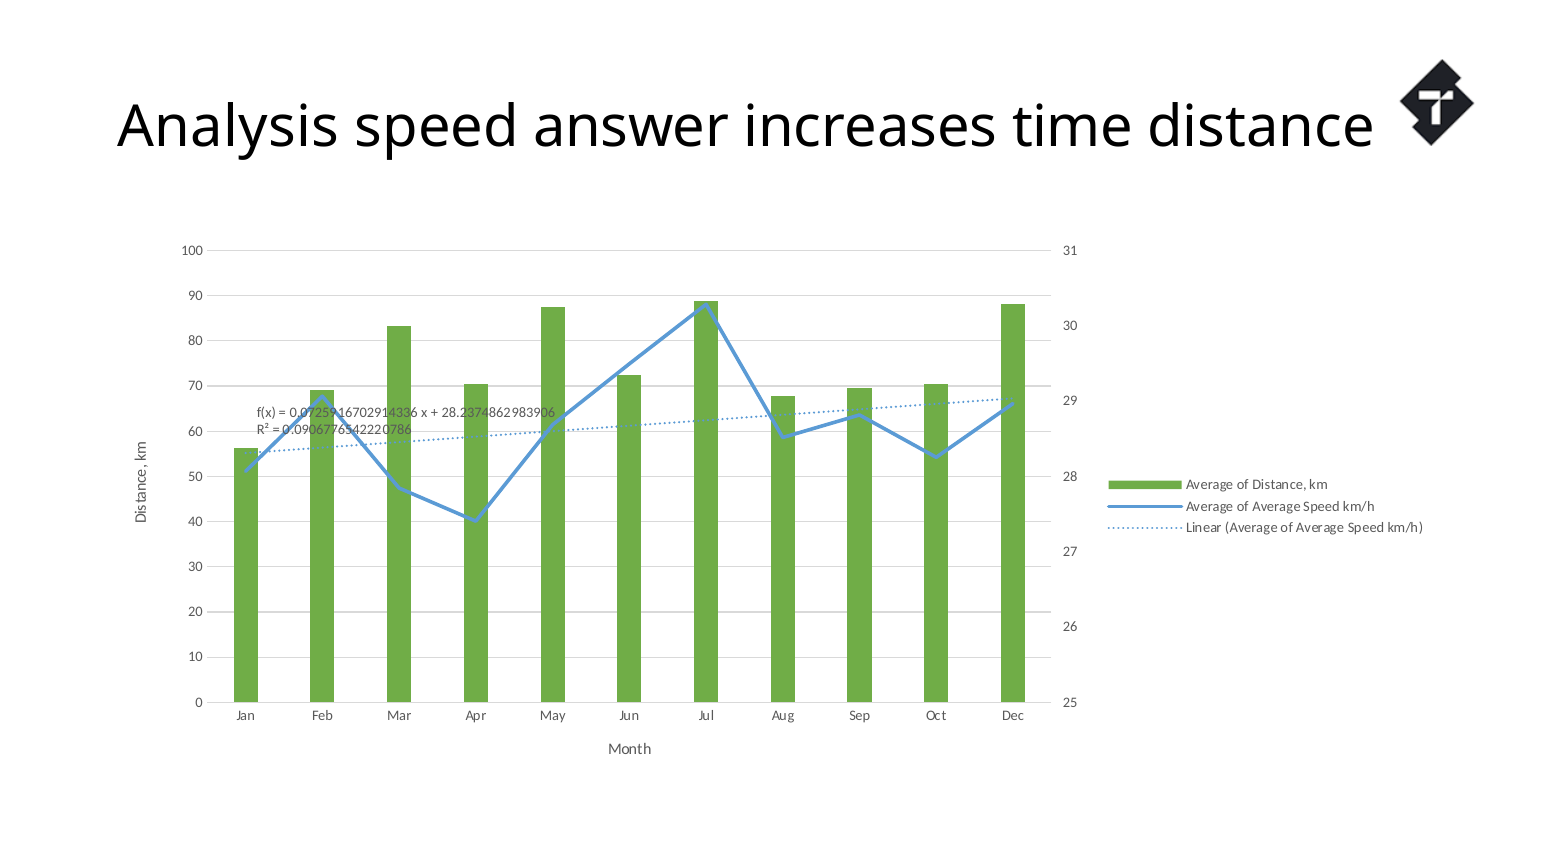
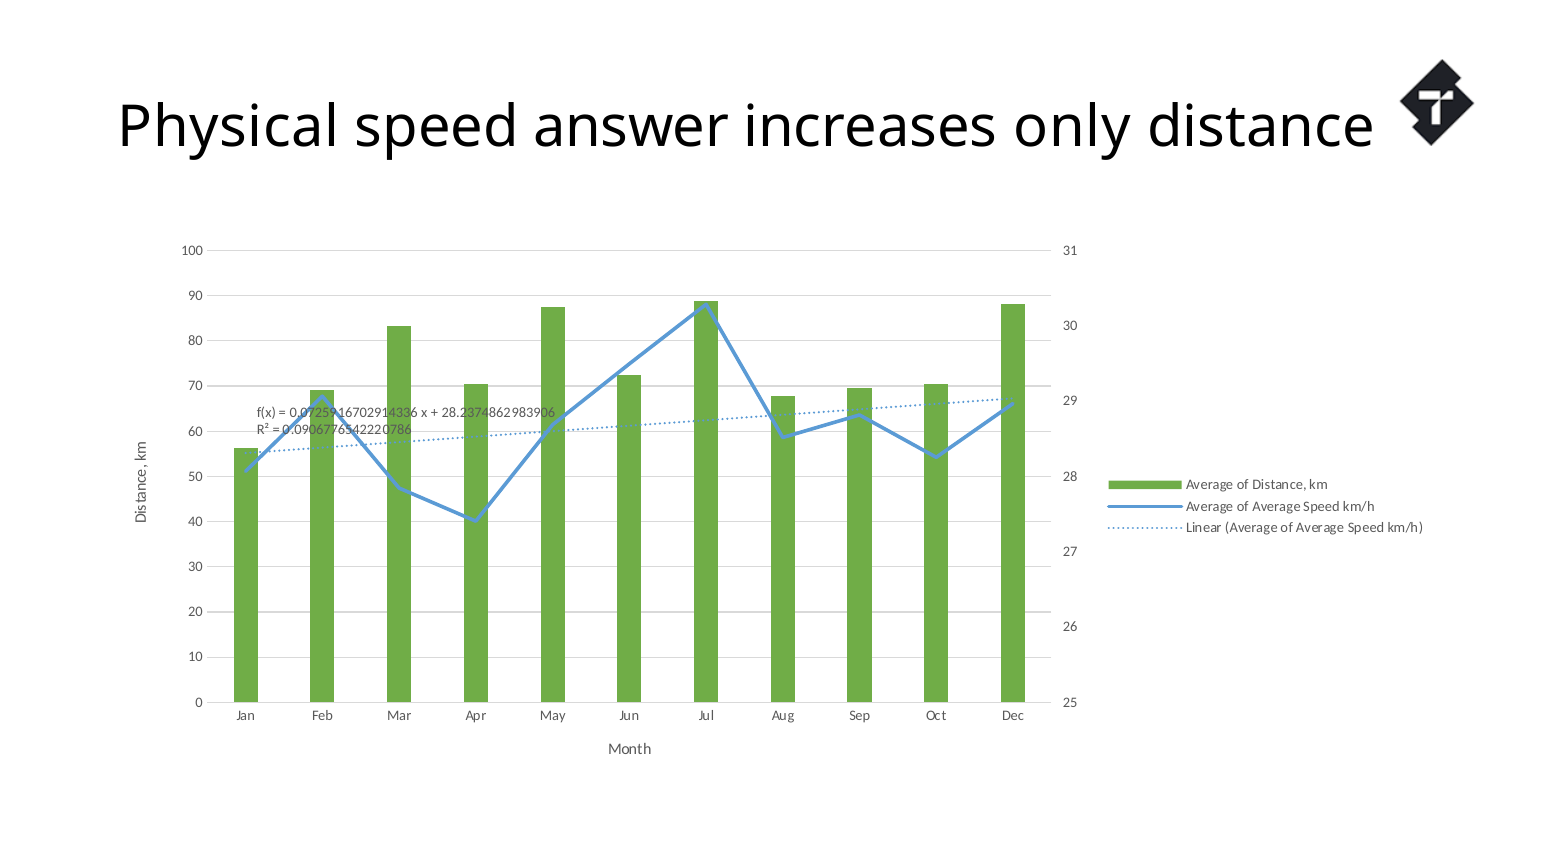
Analysis: Analysis -> Physical
time: time -> only
